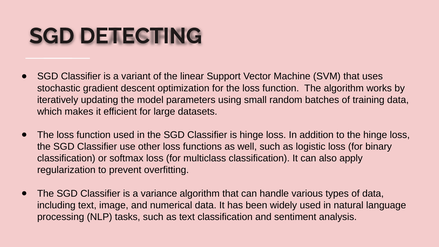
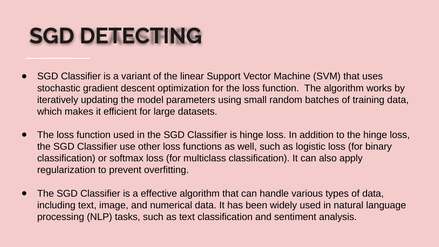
variance: variance -> effective
